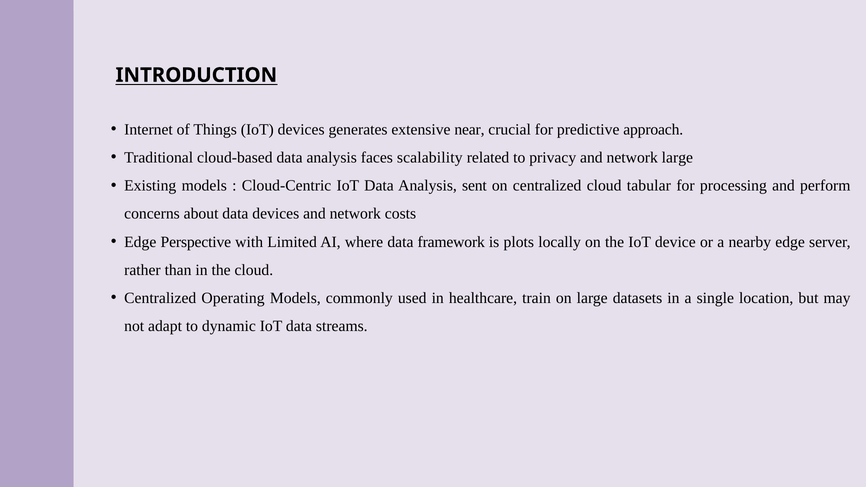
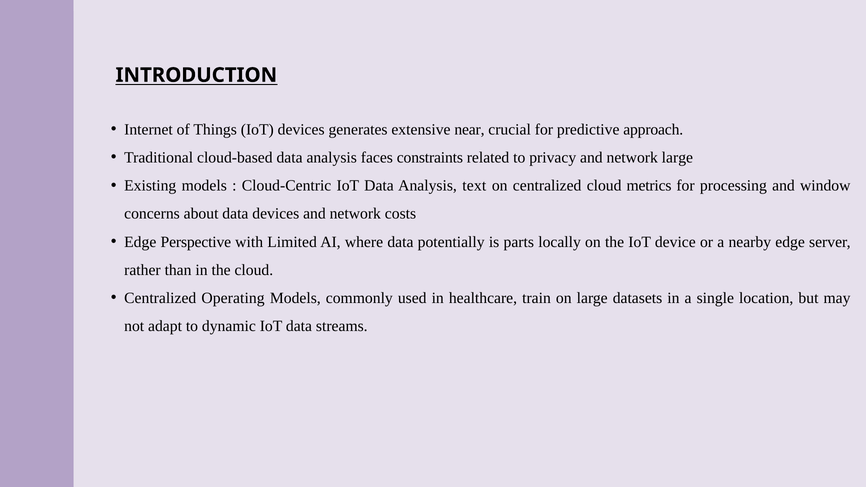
scalability: scalability -> constraints
sent: sent -> text
tabular: tabular -> metrics
perform: perform -> window
framework: framework -> potentially
plots: plots -> parts
